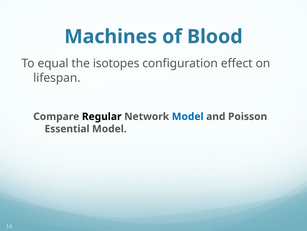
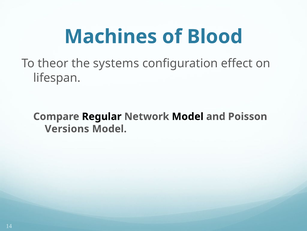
equal: equal -> theor
isotopes: isotopes -> systems
Model at (188, 116) colour: blue -> black
Essential: Essential -> Versions
